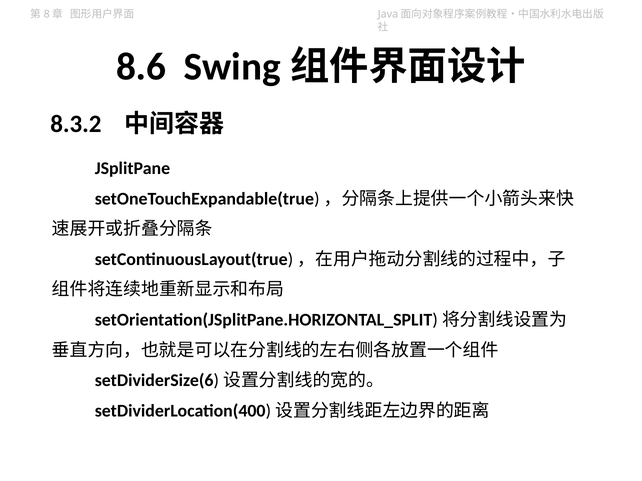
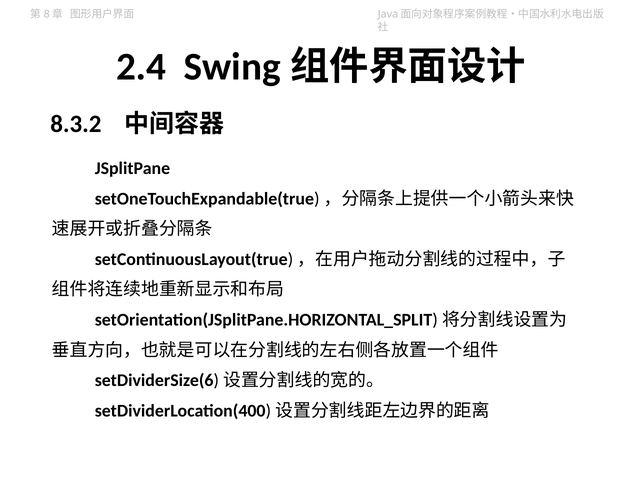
8.6: 8.6 -> 2.4
